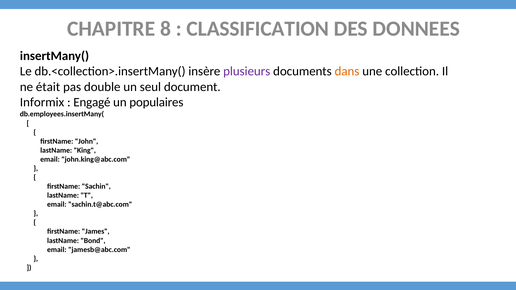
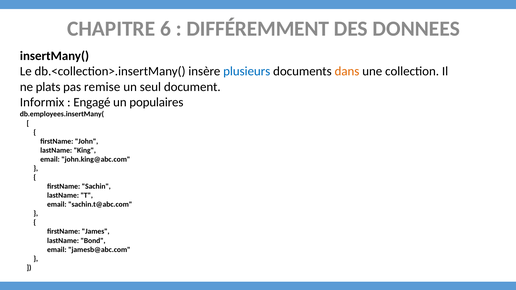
8: 8 -> 6
CLASSIFICATION: CLASSIFICATION -> DIFFÉREMMENT
plusieurs colour: purple -> blue
était: était -> plats
double: double -> remise
